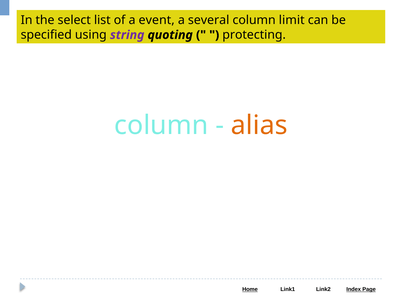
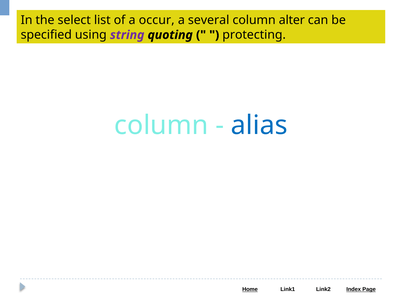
event: event -> occur
limit: limit -> alter
alias colour: orange -> blue
